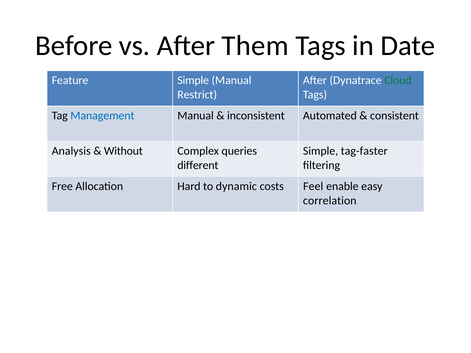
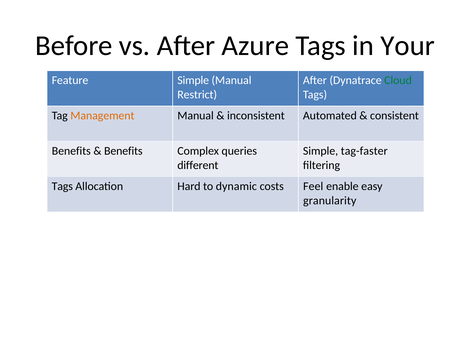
Them: Them -> Azure
Date: Date -> Your
Management colour: blue -> orange
Analysis at (71, 151): Analysis -> Benefits
Without at (123, 151): Without -> Benefits
Free at (62, 186): Free -> Tags
correlation: correlation -> granularity
